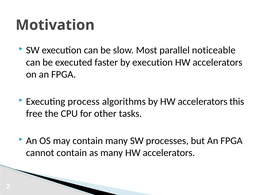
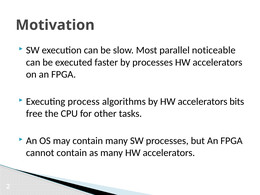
by execution: execution -> processes
this: this -> bits
